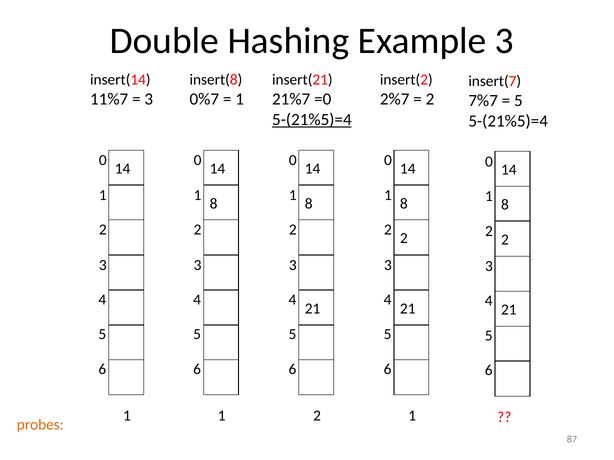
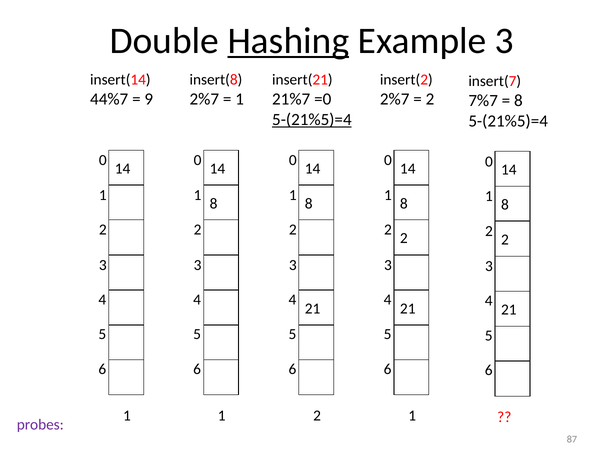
Hashing underline: none -> present
11%7: 11%7 -> 44%7
3 at (149, 99): 3 -> 9
0%7 at (204, 99): 0%7 -> 2%7
5 at (518, 101): 5 -> 8
probes colour: orange -> purple
